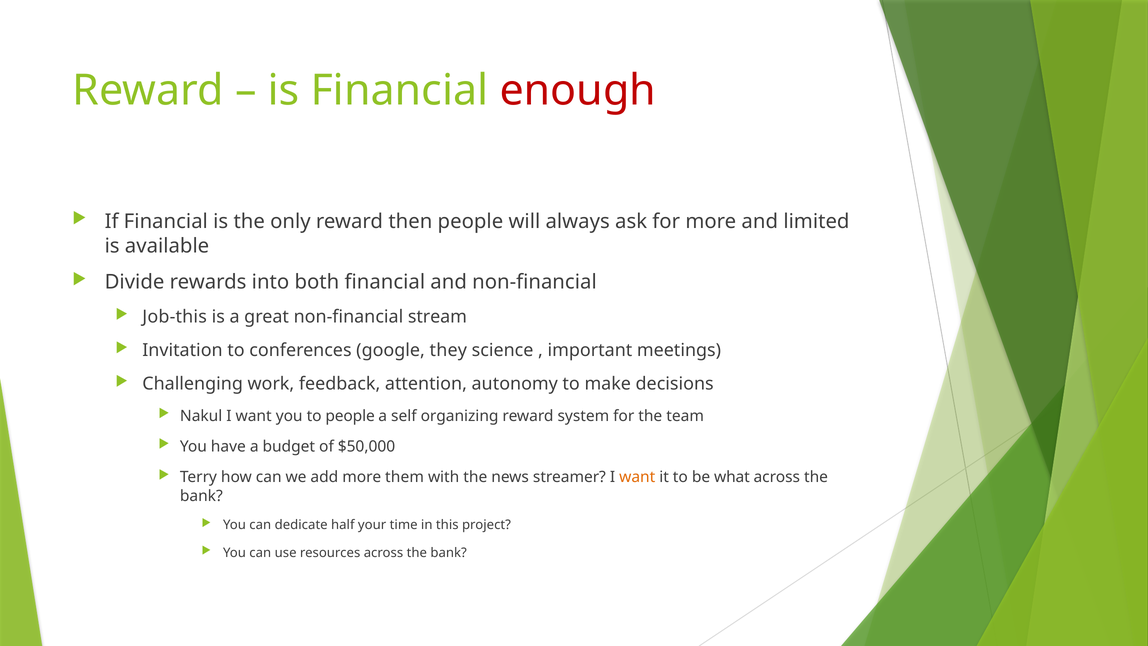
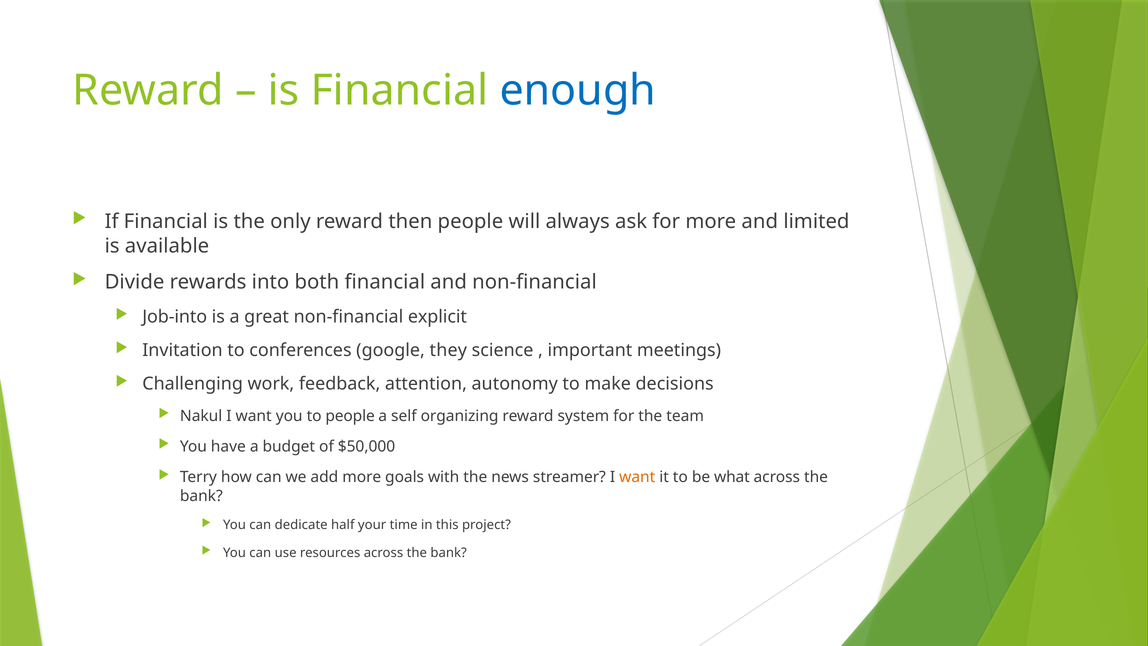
enough colour: red -> blue
Job-this: Job-this -> Job-into
stream: stream -> explicit
them: them -> goals
